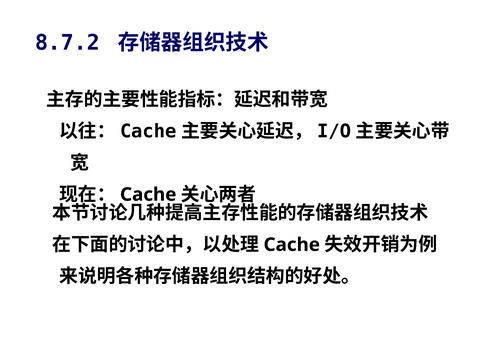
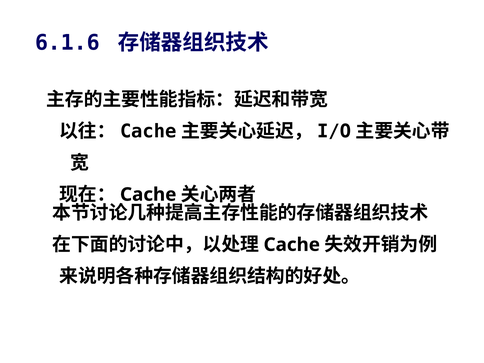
8.7.2: 8.7.2 -> 6.1.6
